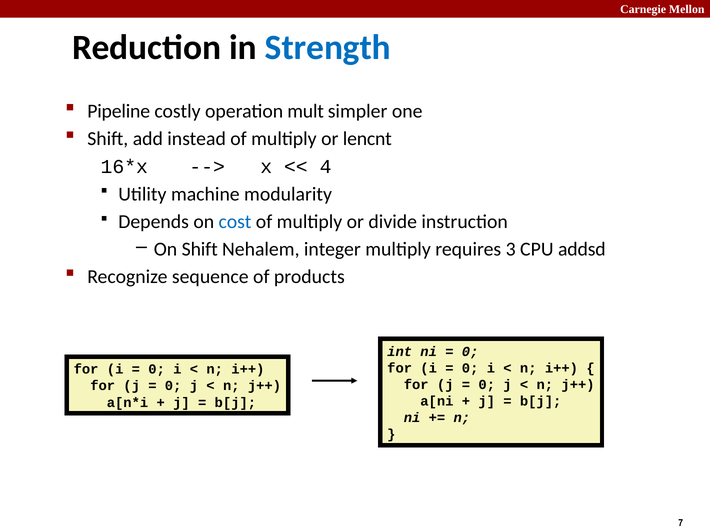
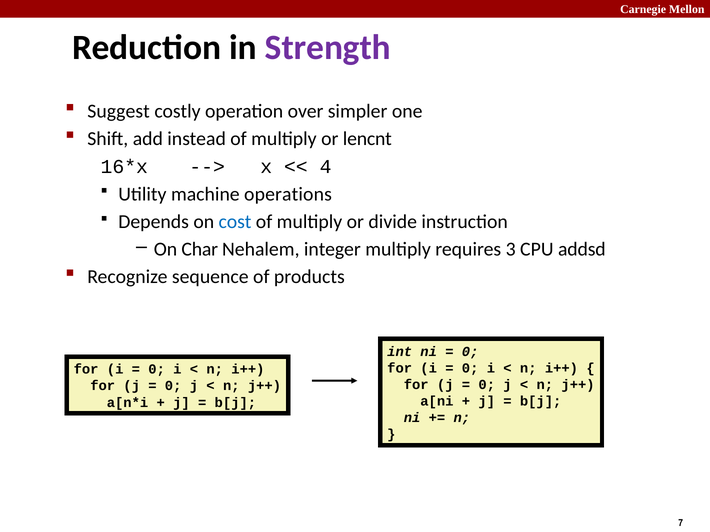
Strength colour: blue -> purple
Pipeline: Pipeline -> Suggest
mult: mult -> over
modularity: modularity -> operations
On Shift: Shift -> Char
